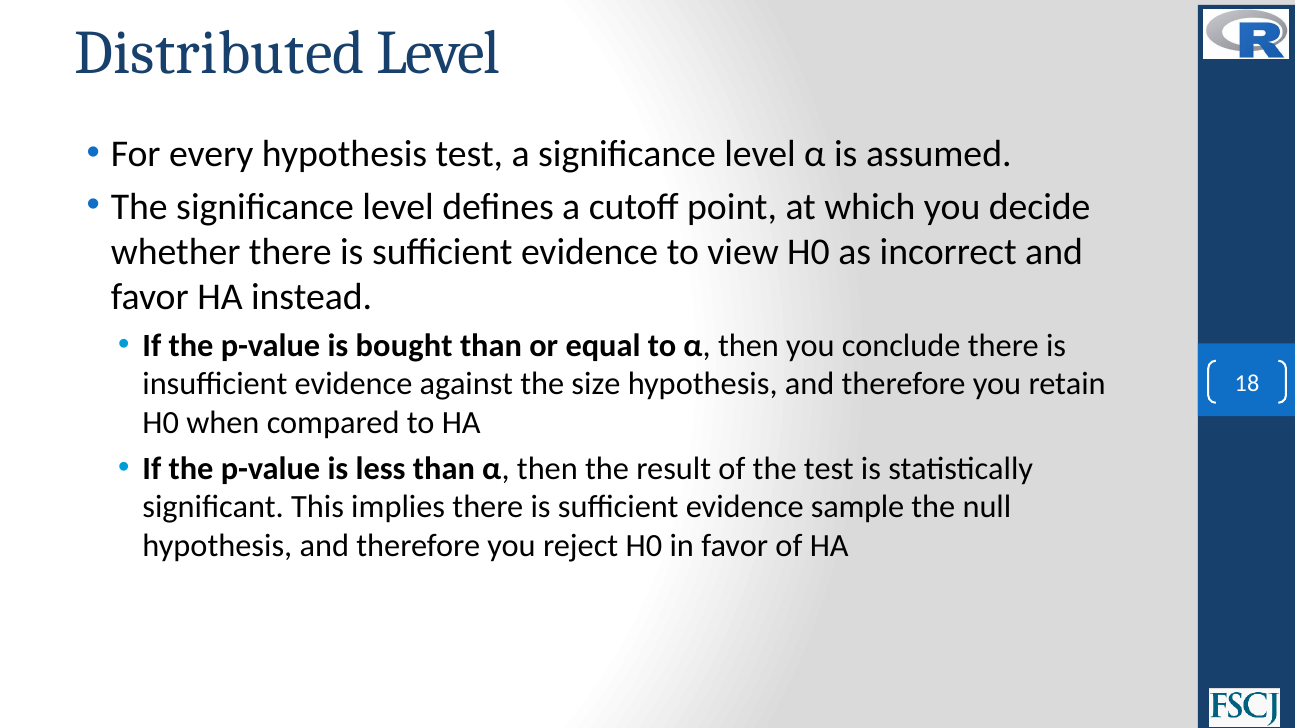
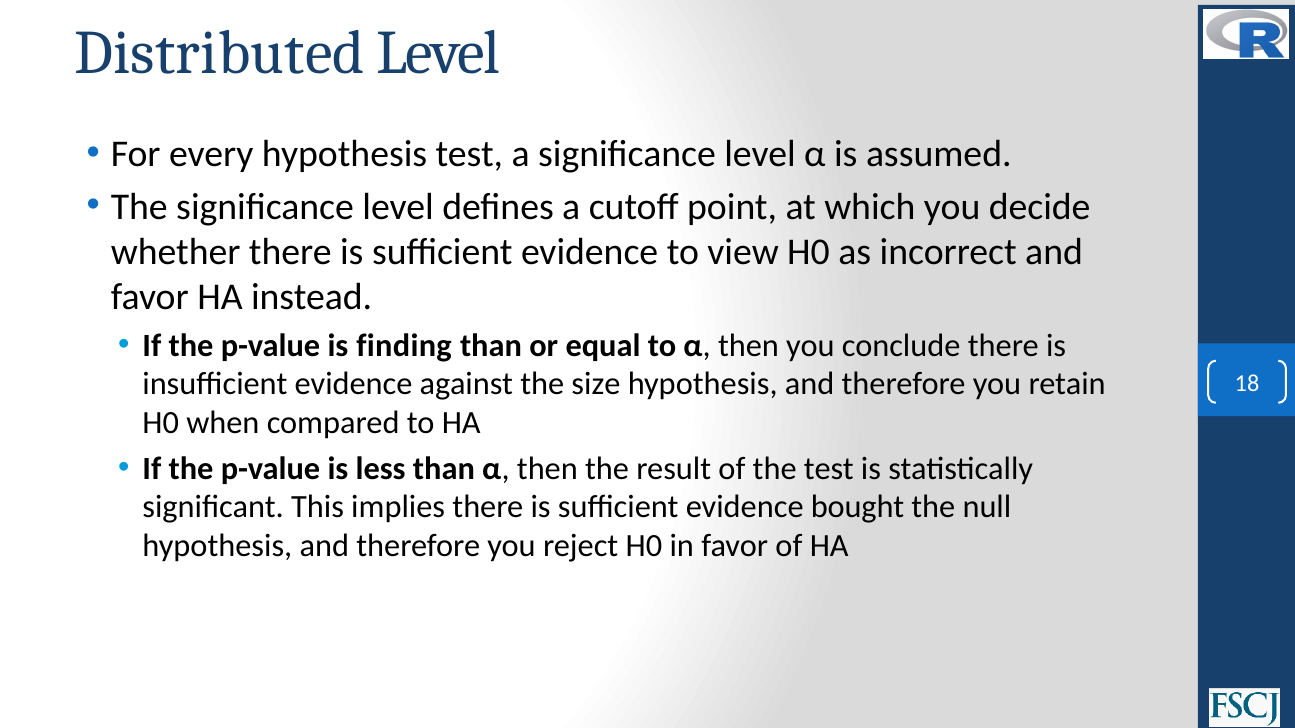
bought: bought -> finding
sample: sample -> bought
